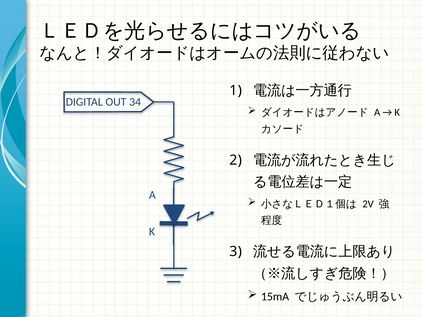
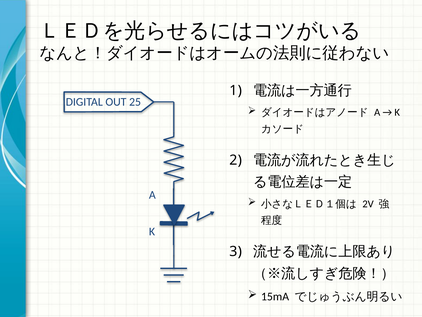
34: 34 -> 25
